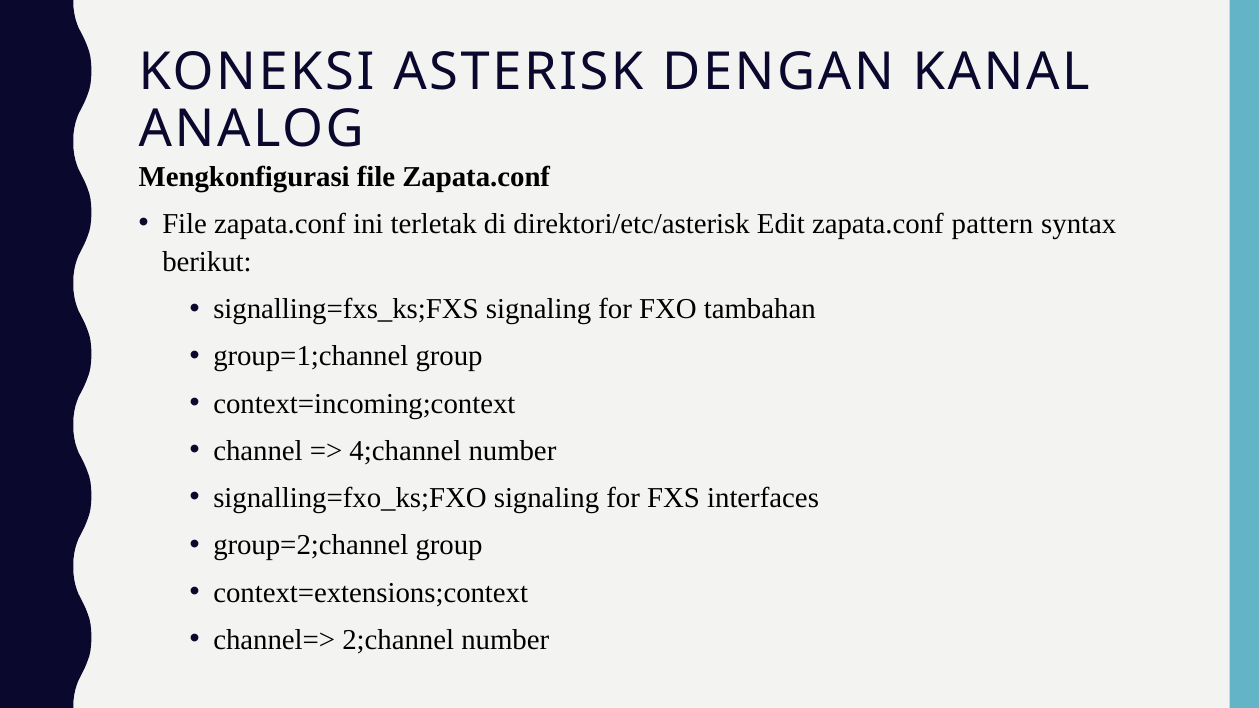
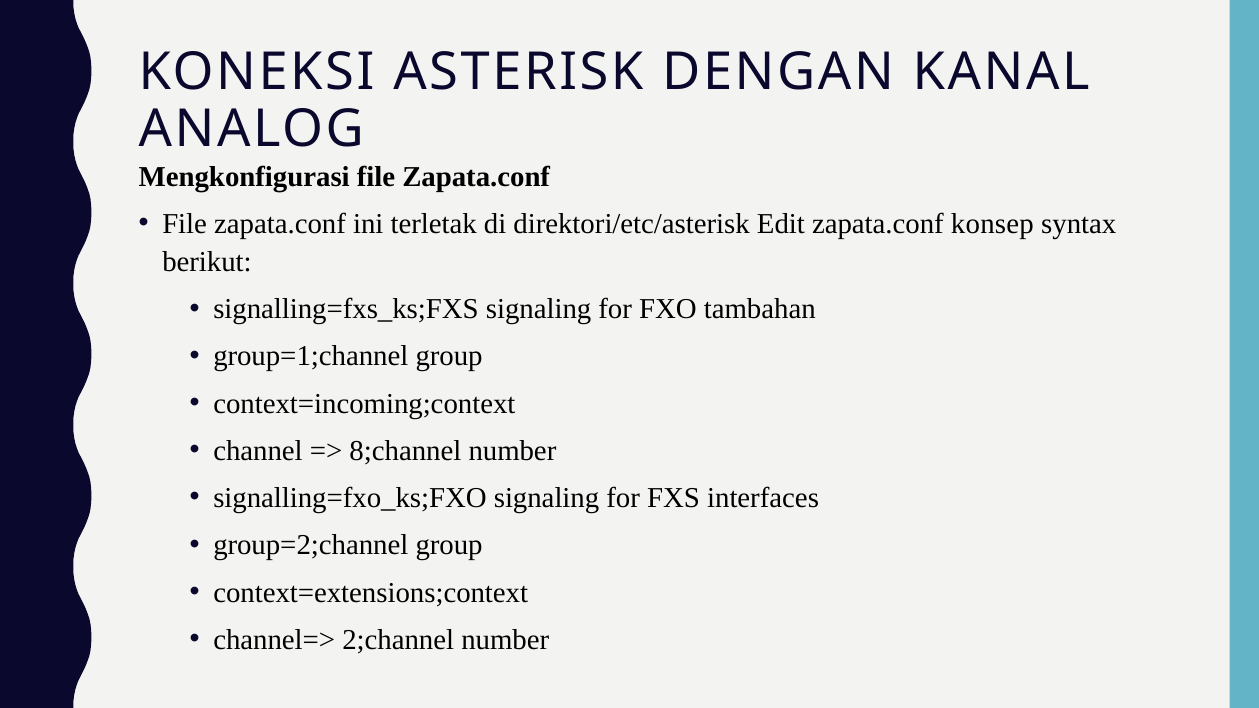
pattern: pattern -> konsep
4;channel: 4;channel -> 8;channel
